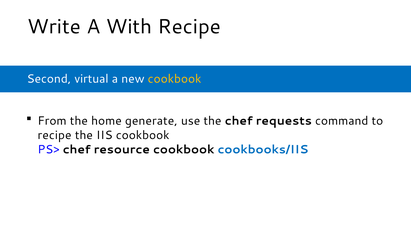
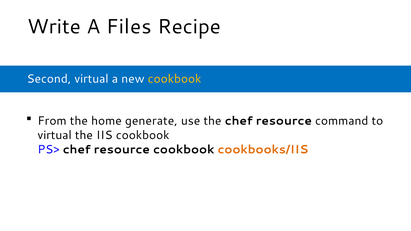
With: With -> Files
the chef requests: requests -> resource
recipe at (55, 135): recipe -> virtual
cookbooks/IIS colour: blue -> orange
